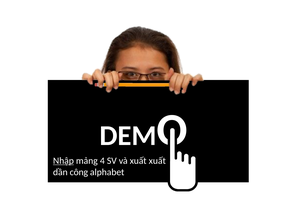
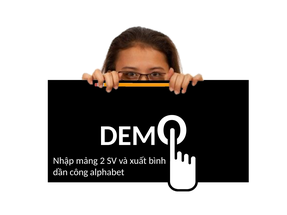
Nhập underline: present -> none
4: 4 -> 2
xuất xuất: xuất -> bình
